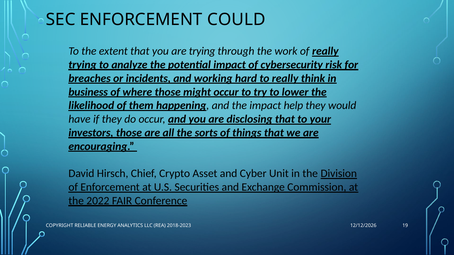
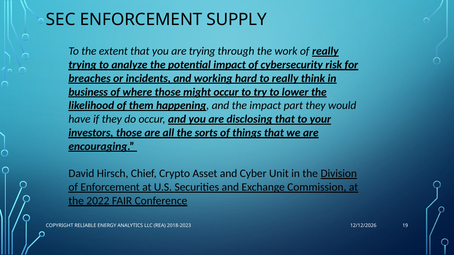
COULD: COULD -> SUPPLY
help: help -> part
